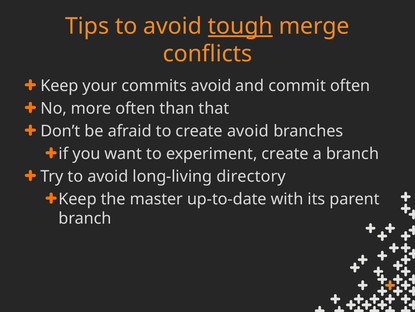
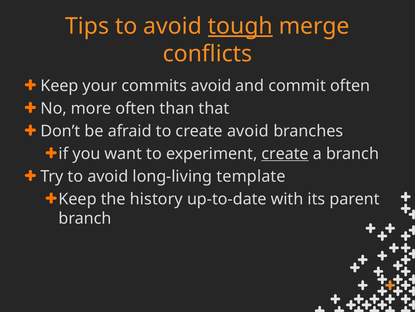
create at (285, 153) underline: none -> present
directory: directory -> template
master: master -> history
